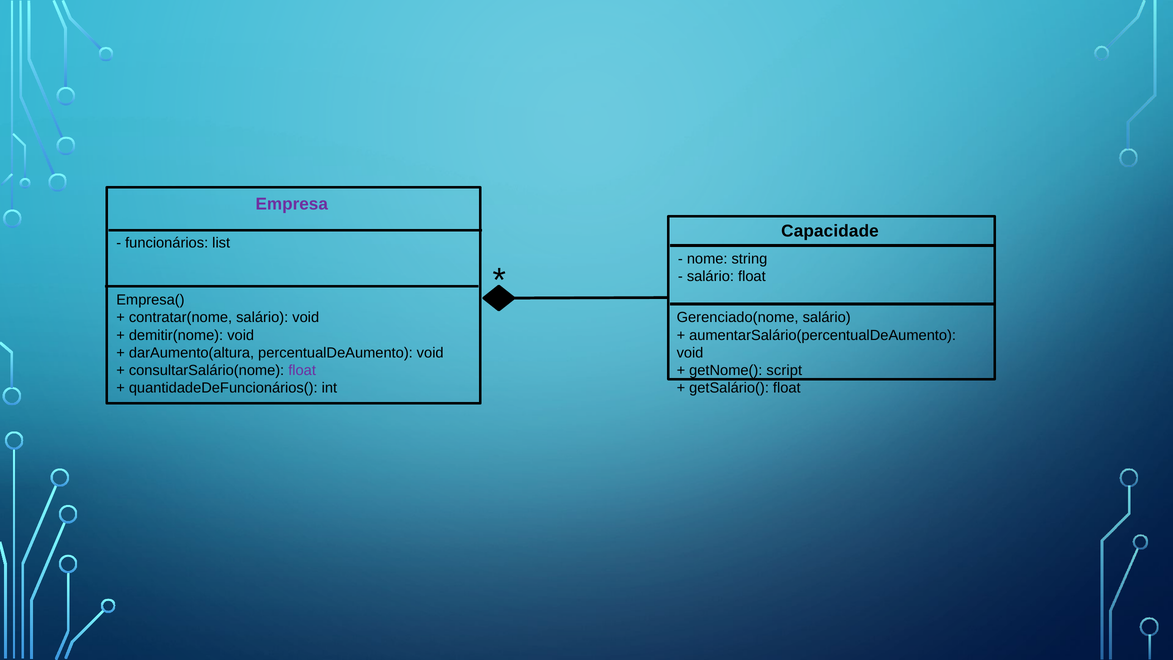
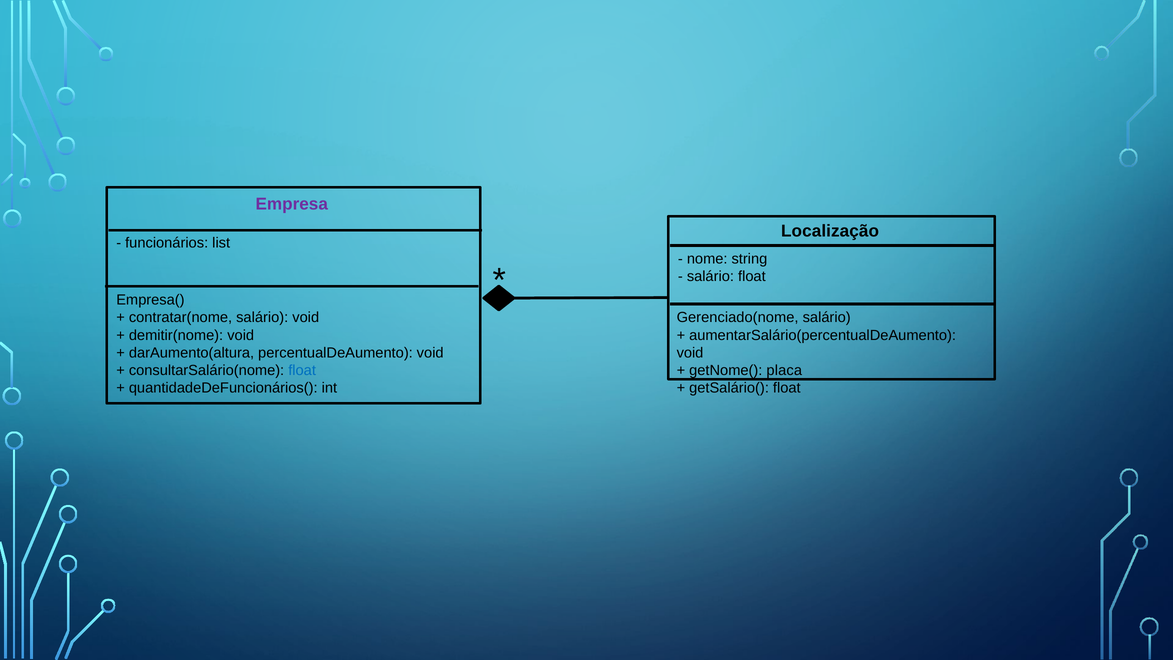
Capacidade: Capacidade -> Localização
script: script -> placa
float at (302, 370) colour: purple -> blue
